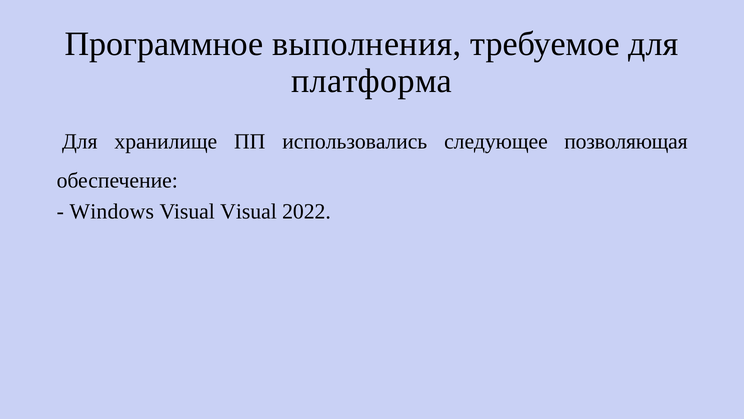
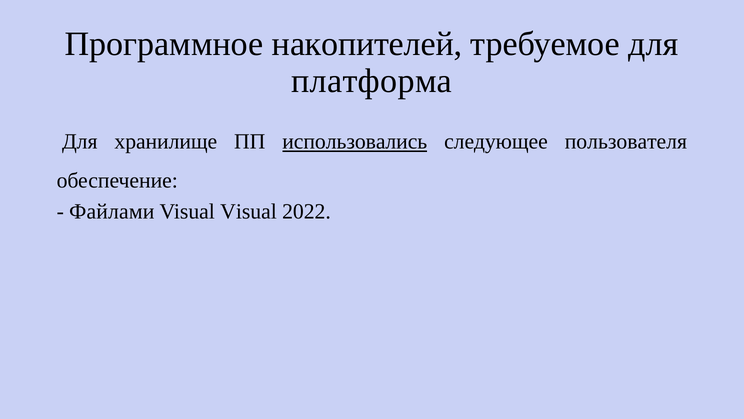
выполнения: выполнения -> накопителей
использовались underline: none -> present
позволяющая: позволяющая -> пользователя
Windows: Windows -> Файлами
